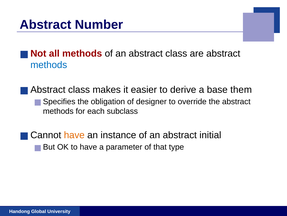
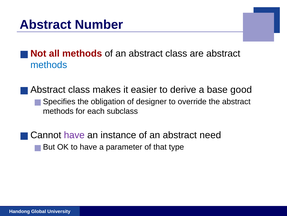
them: them -> good
have at (74, 135) colour: orange -> purple
initial: initial -> need
